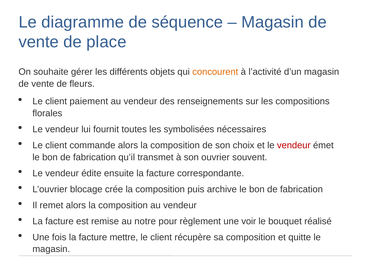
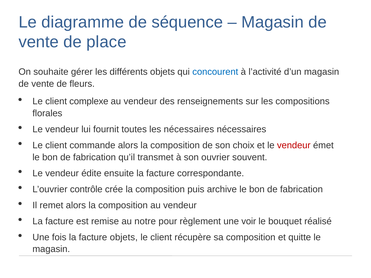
concourent colour: orange -> blue
paiement: paiement -> complexe
les symbolisées: symbolisées -> nécessaires
blocage: blocage -> contrôle
facture mettre: mettre -> objets
